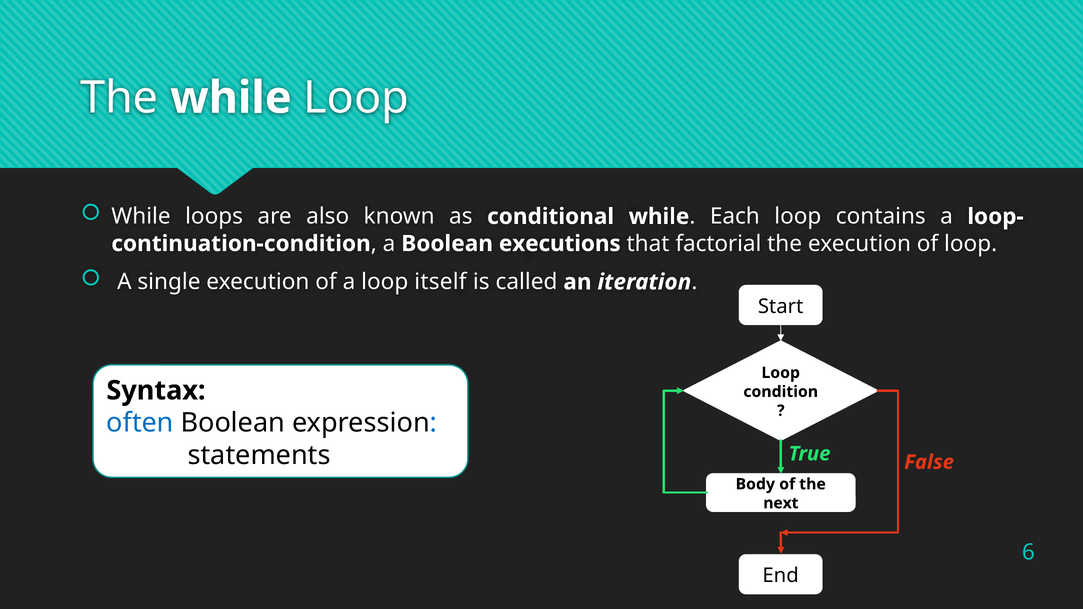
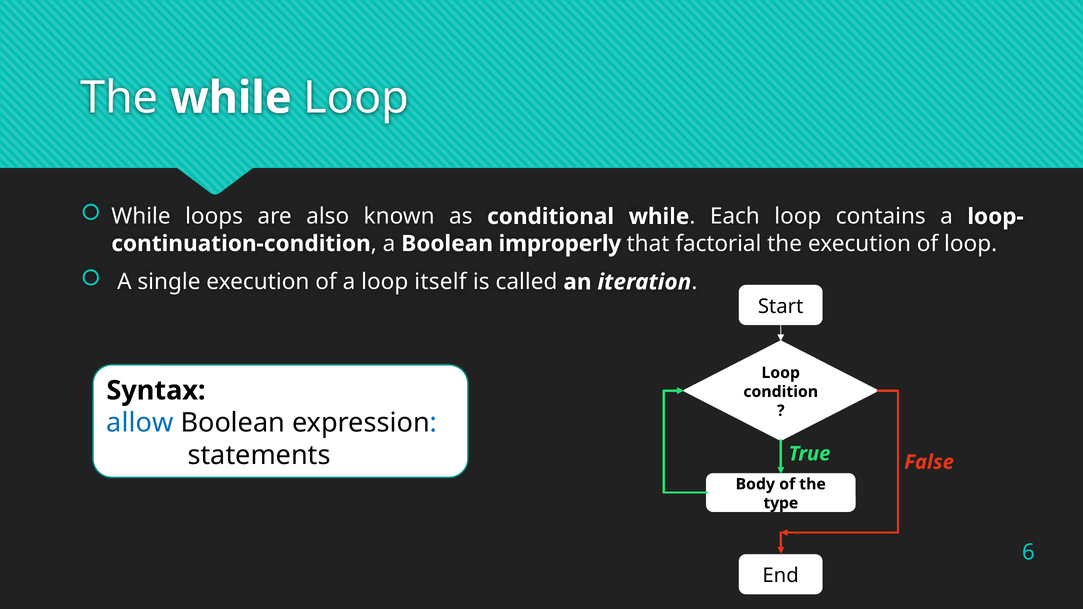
executions: executions -> improperly
often: often -> allow
next: next -> type
